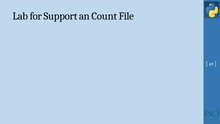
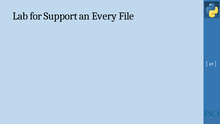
Count: Count -> Every
